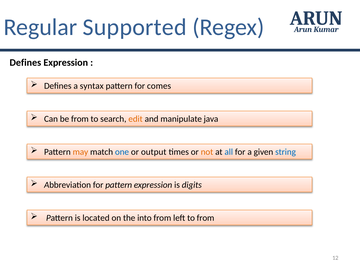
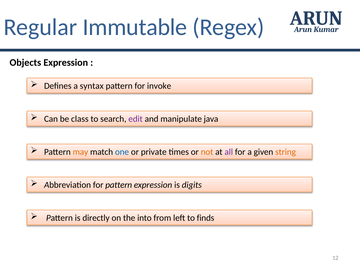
Supported: Supported -> Immutable
Defines at (25, 63): Defines -> Objects
comes: comes -> invoke
be from: from -> class
edit colour: orange -> purple
output: output -> private
all colour: blue -> purple
string colour: blue -> orange
located: located -> directly
to from: from -> finds
